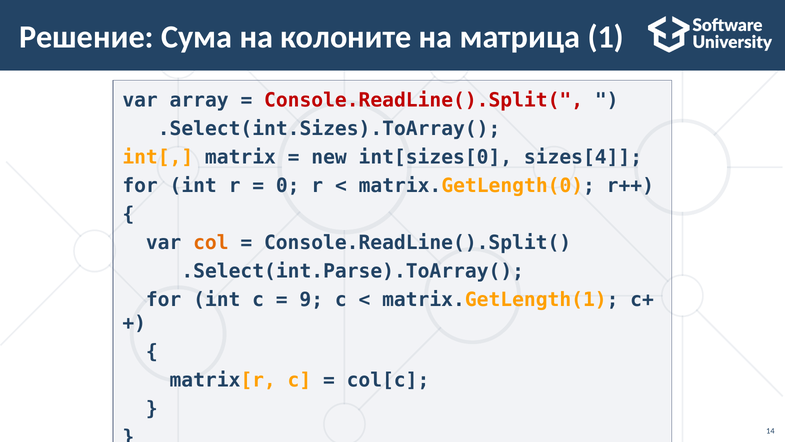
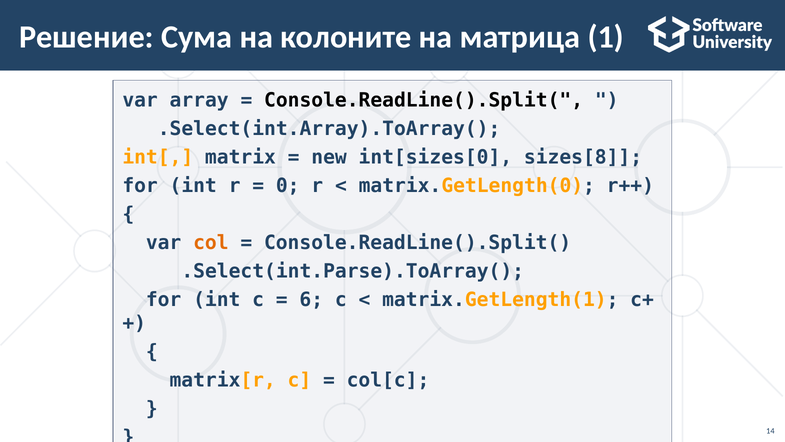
Console.ReadLine().Split( at (424, 100) colour: red -> black
.Select(int.Sizes).ToArray(: .Select(int.Sizes).ToArray( -> .Select(int.Array).ToArray(
sizes[4: sizes[4 -> sizes[8
9: 9 -> 6
